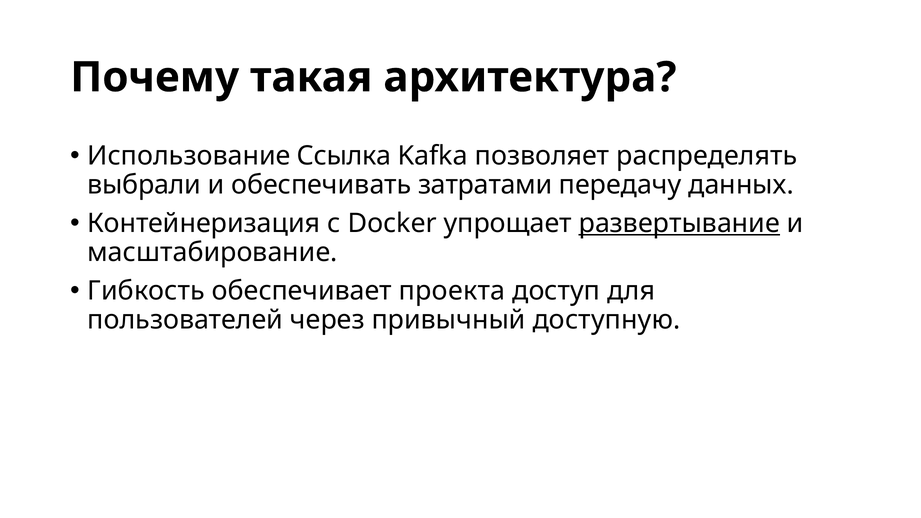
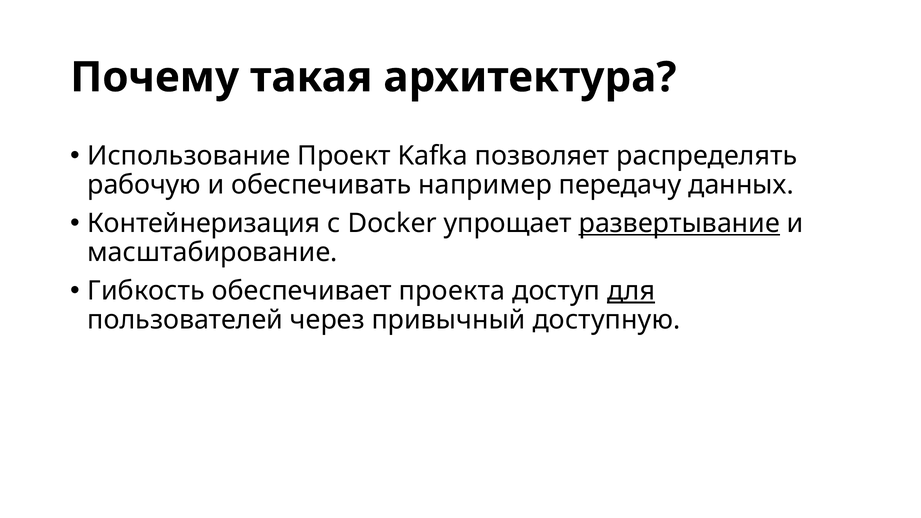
Ссылка: Ссылка -> Проект
выбрали: выбрали -> рабочую
затратами: затратами -> например
для underline: none -> present
